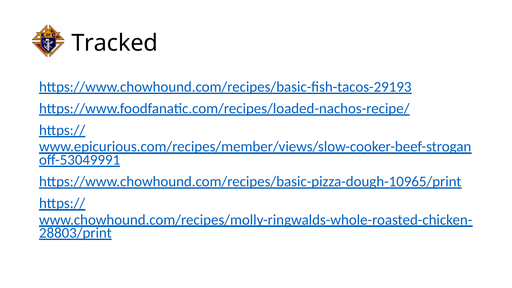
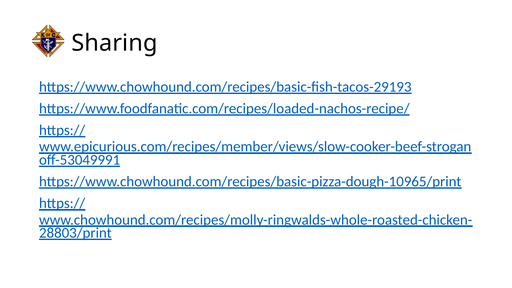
Tracked: Tracked -> Sharing
